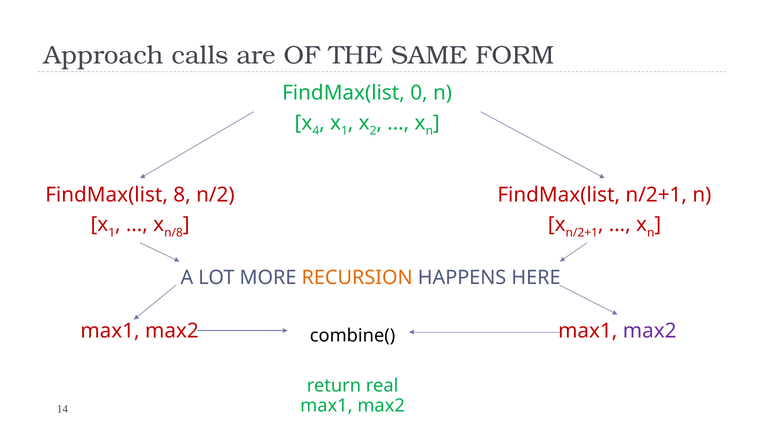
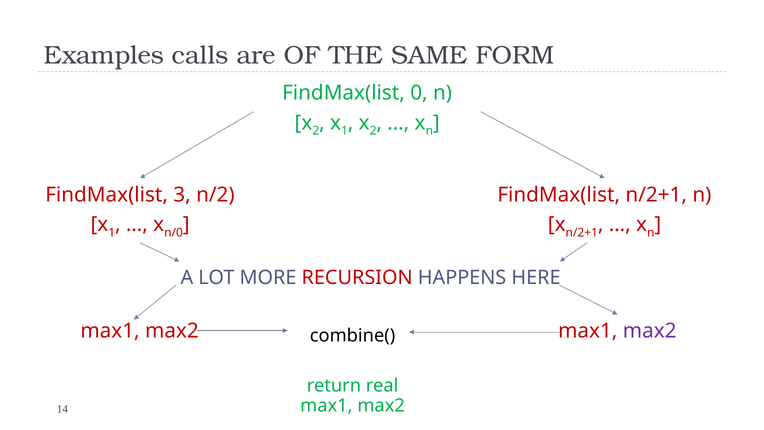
Approach: Approach -> Examples
4 at (316, 131): 4 -> 2
8: 8 -> 3
n/8: n/8 -> n/0
RECURSION colour: orange -> red
